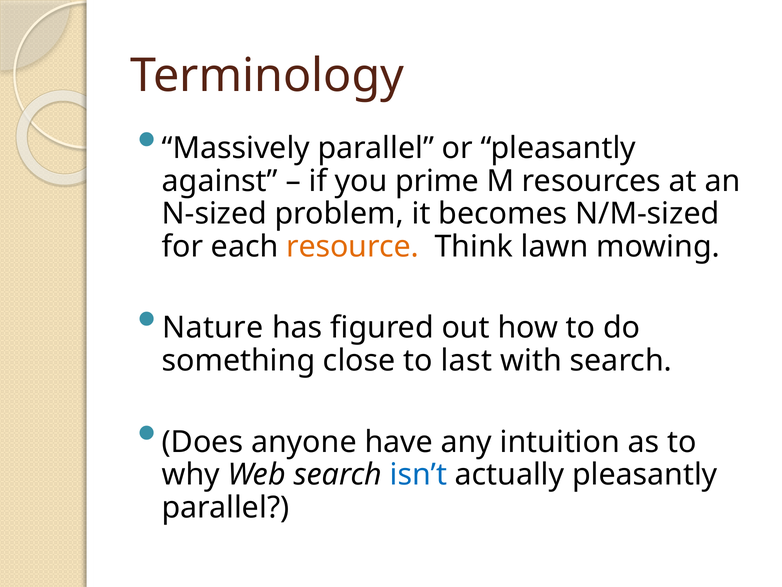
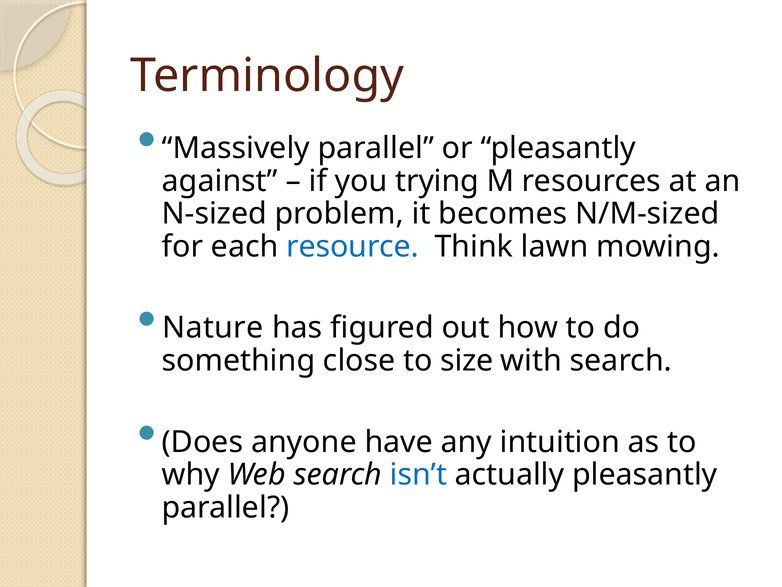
prime: prime -> trying
resource colour: orange -> blue
last: last -> size
